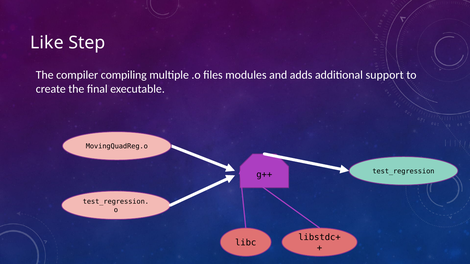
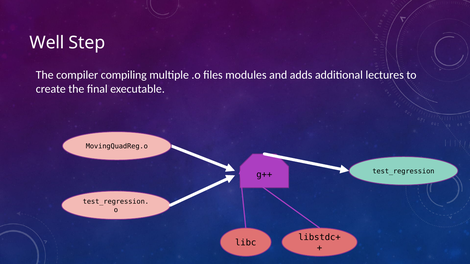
Like: Like -> Well
support: support -> lectures
